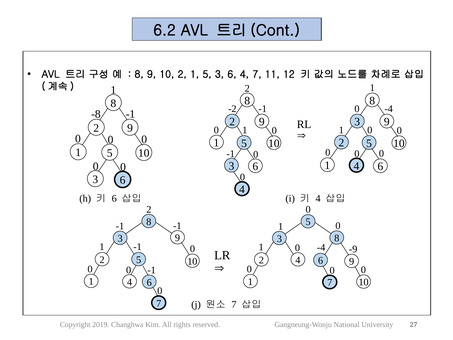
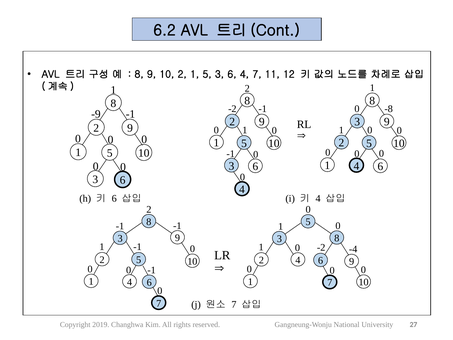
0 -4: -4 -> -8
-8: -8 -> -9
-9: -9 -> -4
-4 at (321, 247): -4 -> -2
